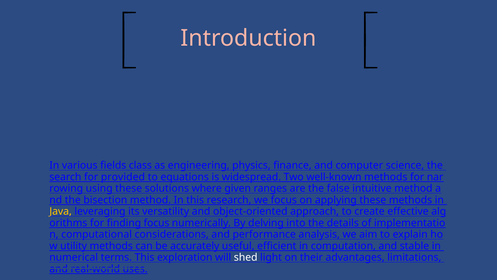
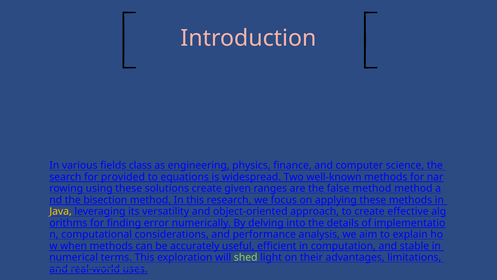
solutions where: where -> create
false intuitive: intuitive -> method
finding focus: focus -> error
utility: utility -> when
shed colour: white -> light green
